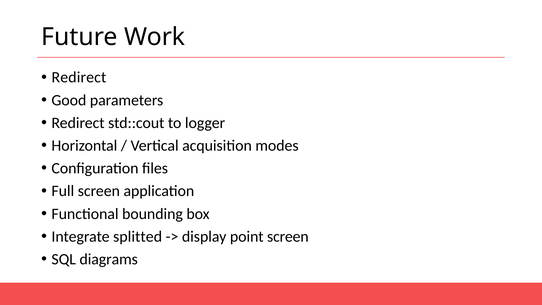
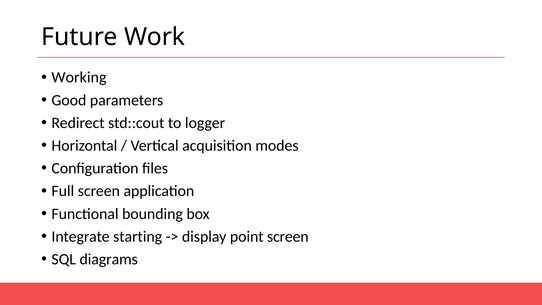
Redirect at (79, 77): Redirect -> Working
splitted: splitted -> starting
